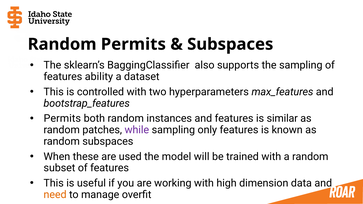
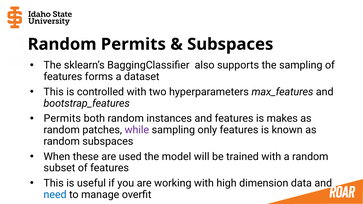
ability: ability -> forms
similar: similar -> makes
need colour: orange -> blue
